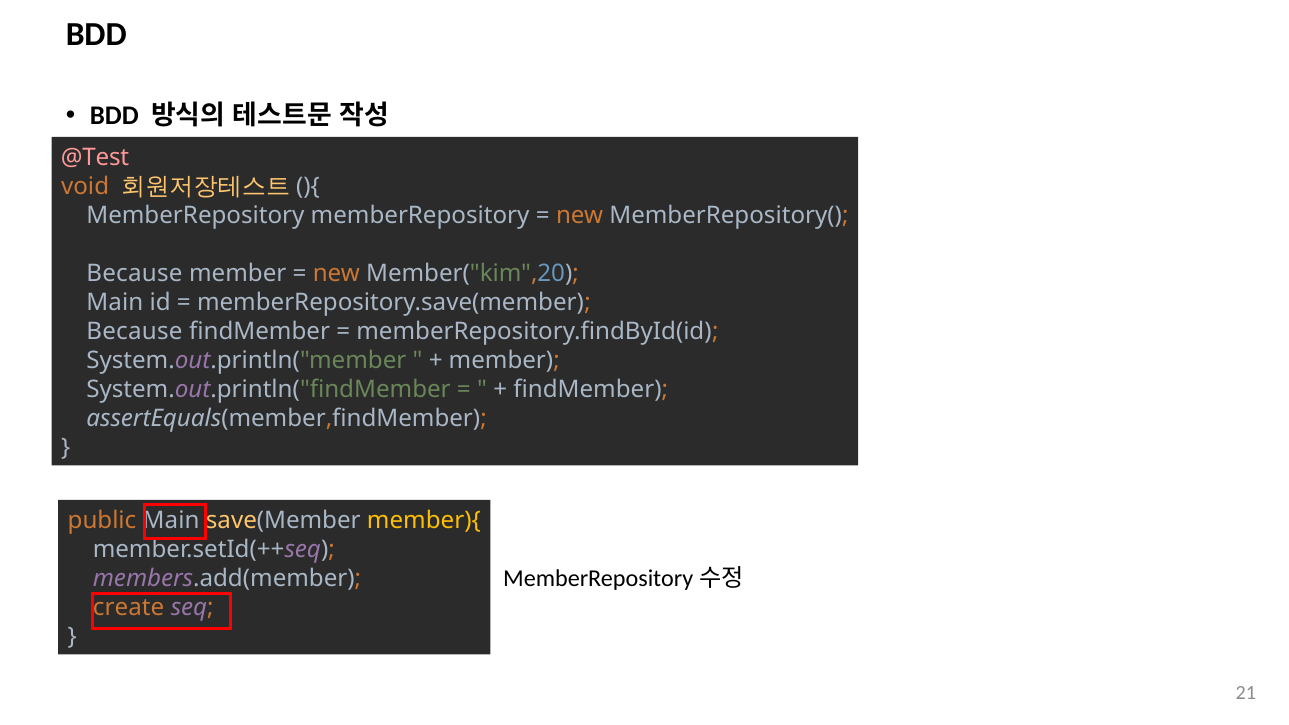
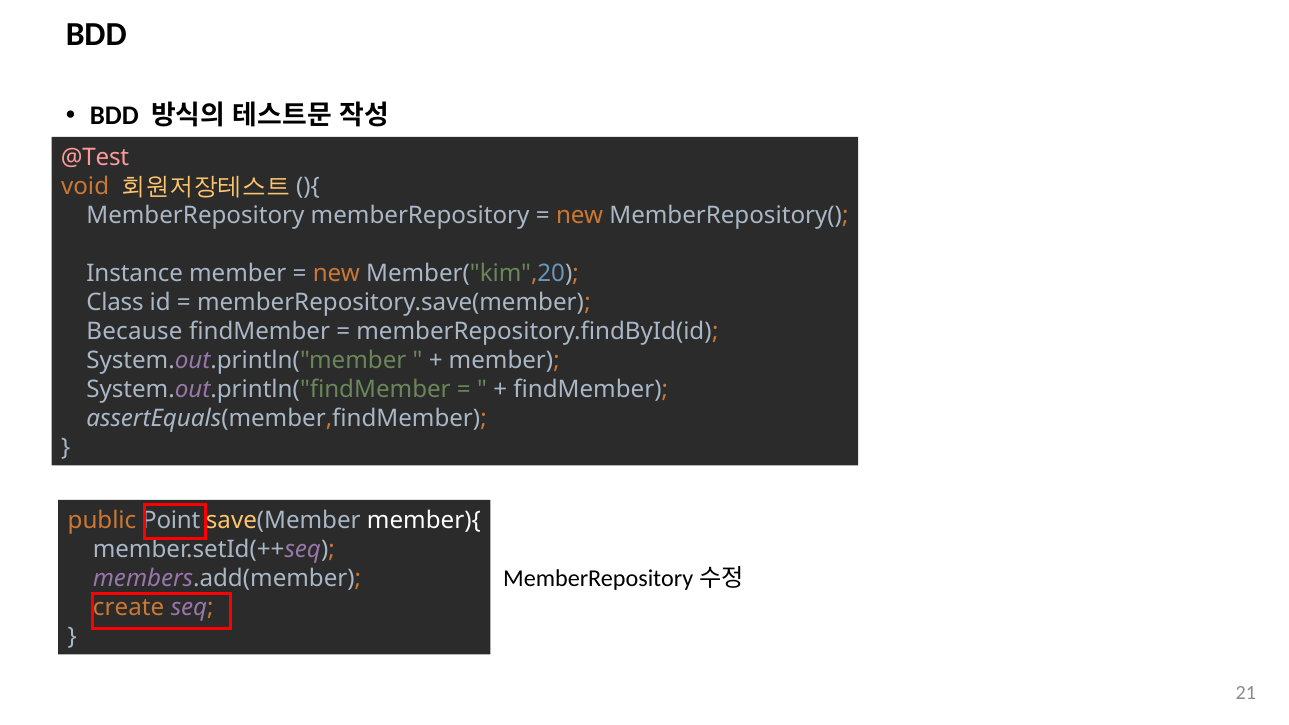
Because at (134, 274): Because -> Instance
Main at (115, 303): Main -> Class
public Main: Main -> Point
member){ colour: yellow -> white
